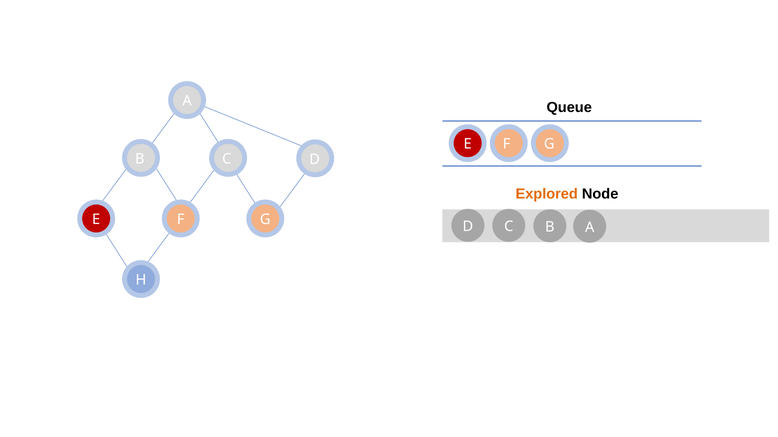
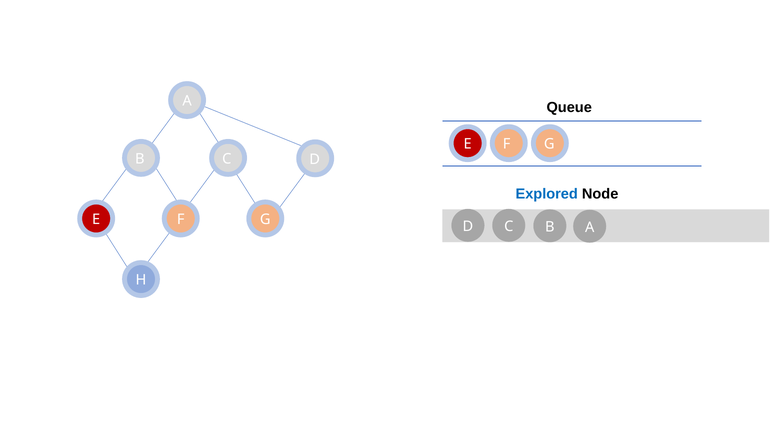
Explored colour: orange -> blue
